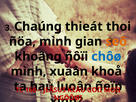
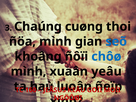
thieát: thieát -> cuøng
seõ colour: orange -> blue
khoå: khoå -> yeâu
